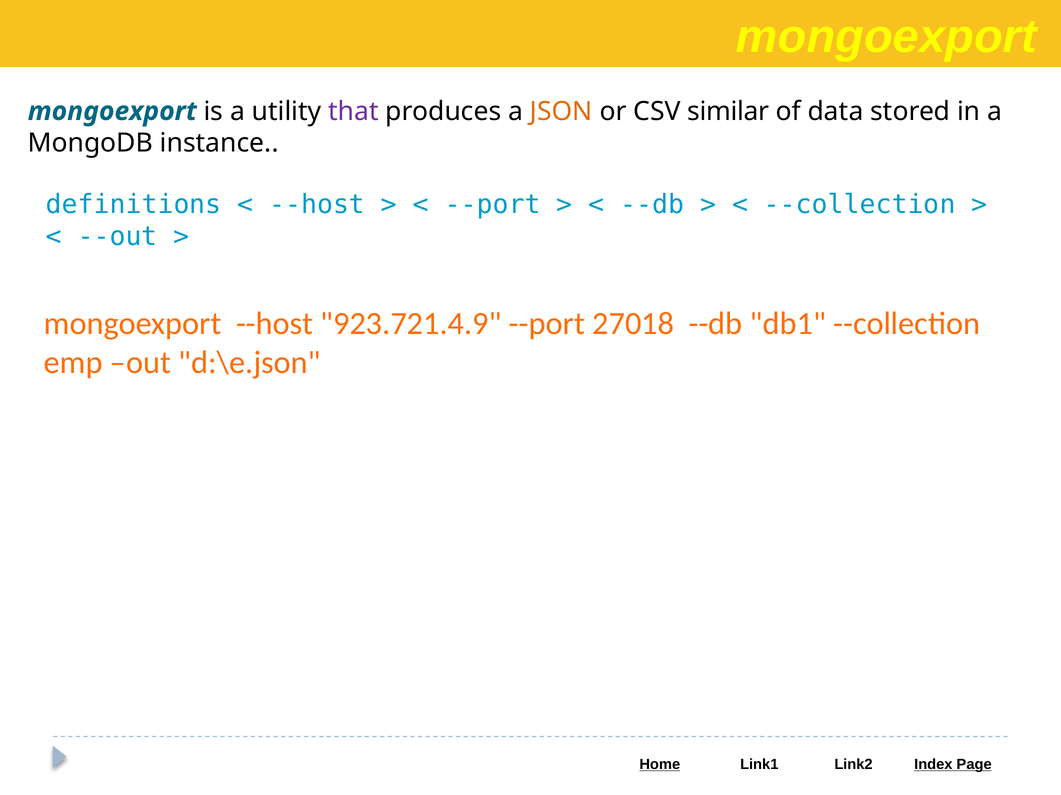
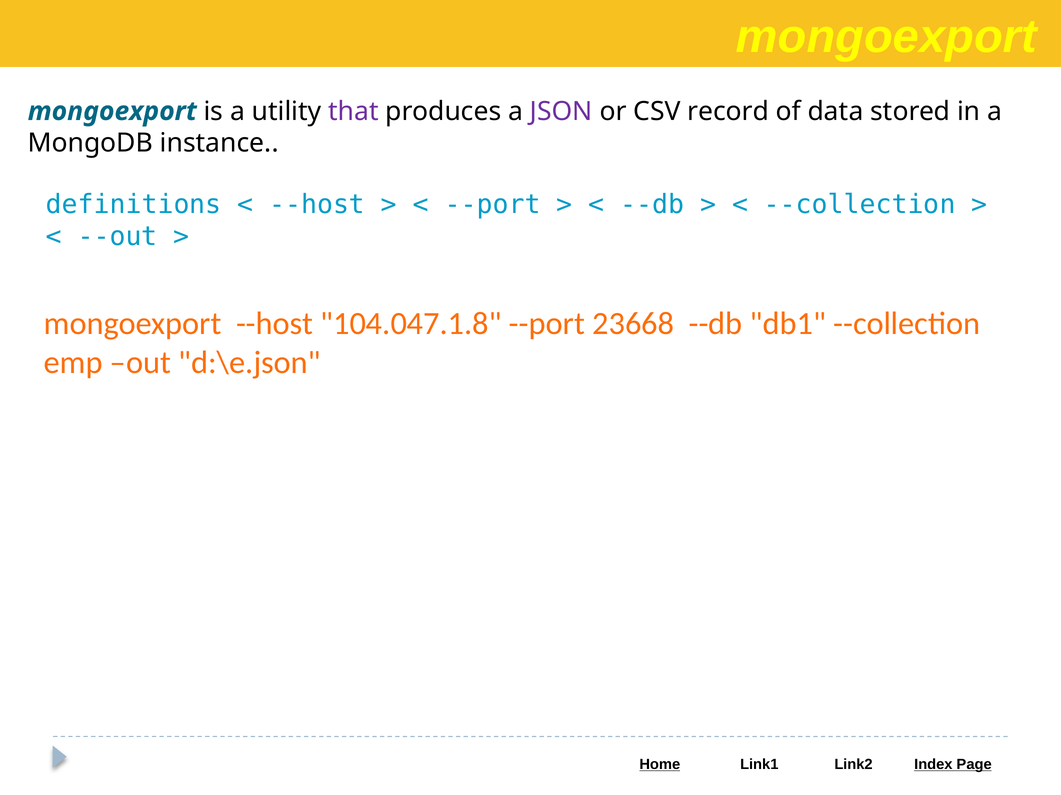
JSON colour: orange -> purple
similar: similar -> record
923.721.4.9: 923.721.4.9 -> 104.047.1.8
27018: 27018 -> 23668
